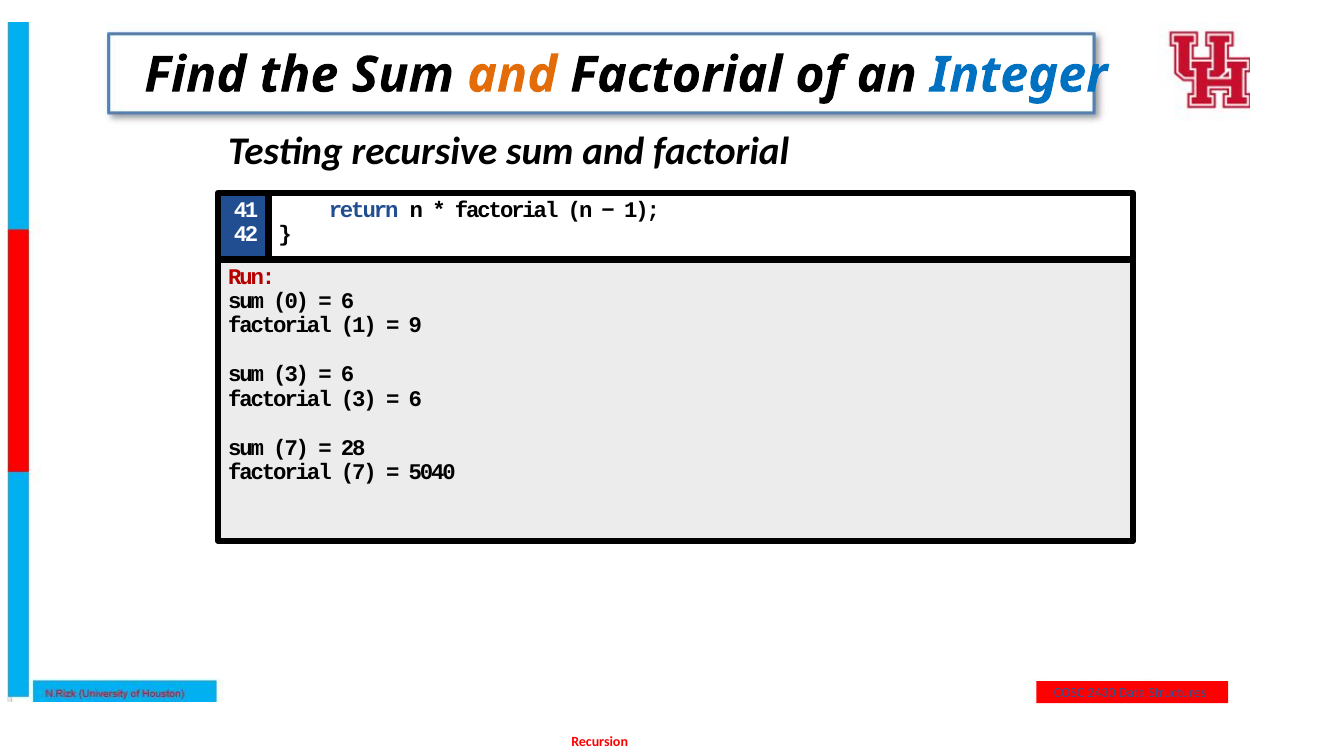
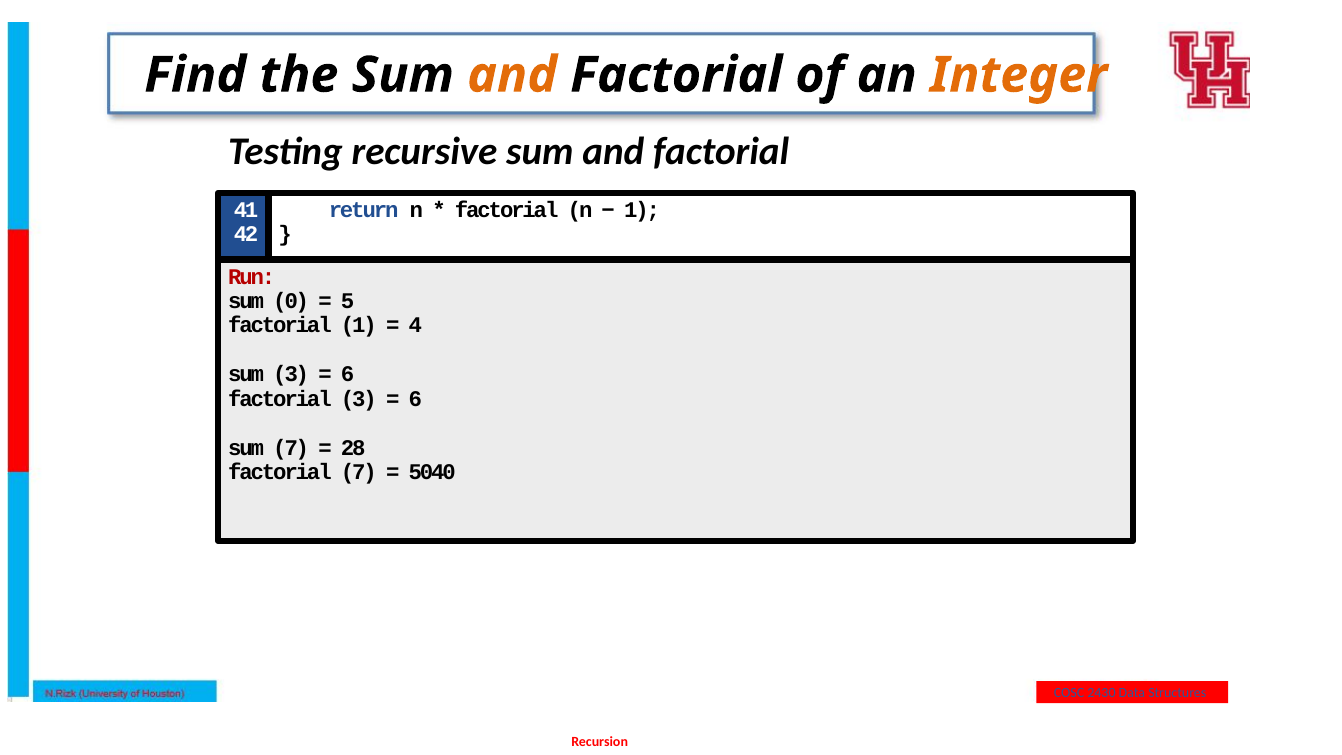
Integer colour: blue -> orange
6 at (348, 301): 6 -> 5
9: 9 -> 4
